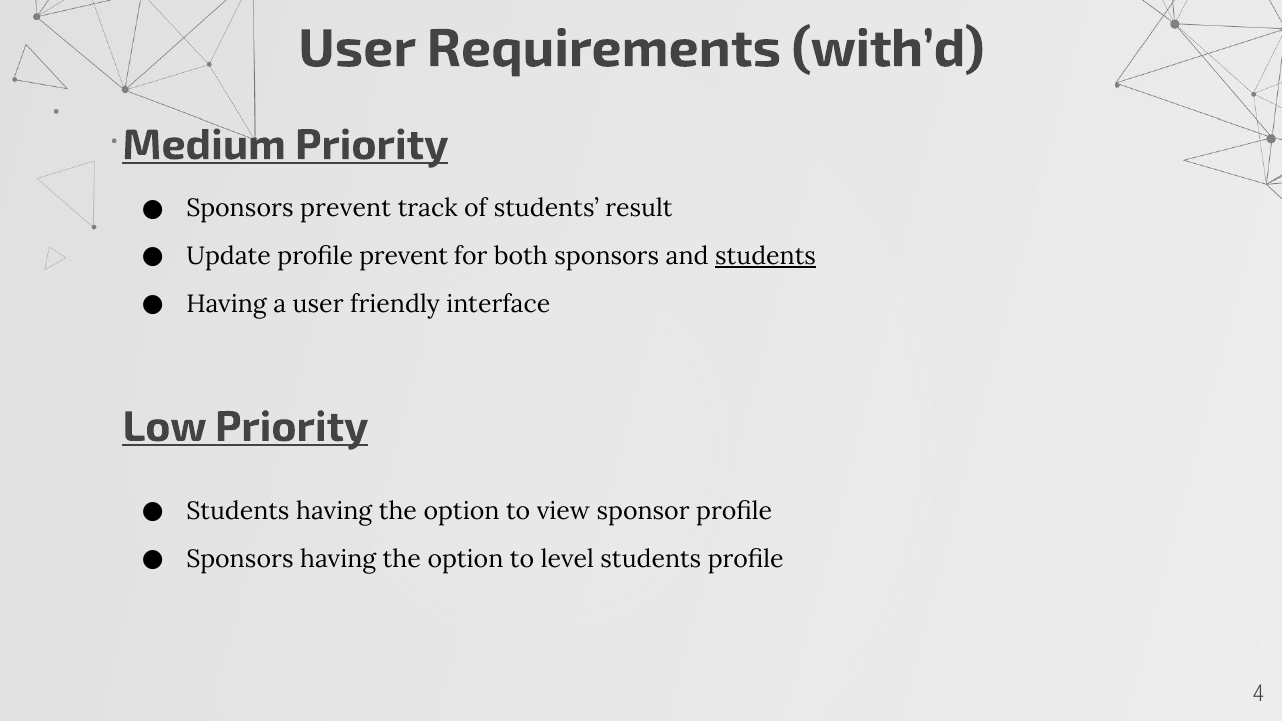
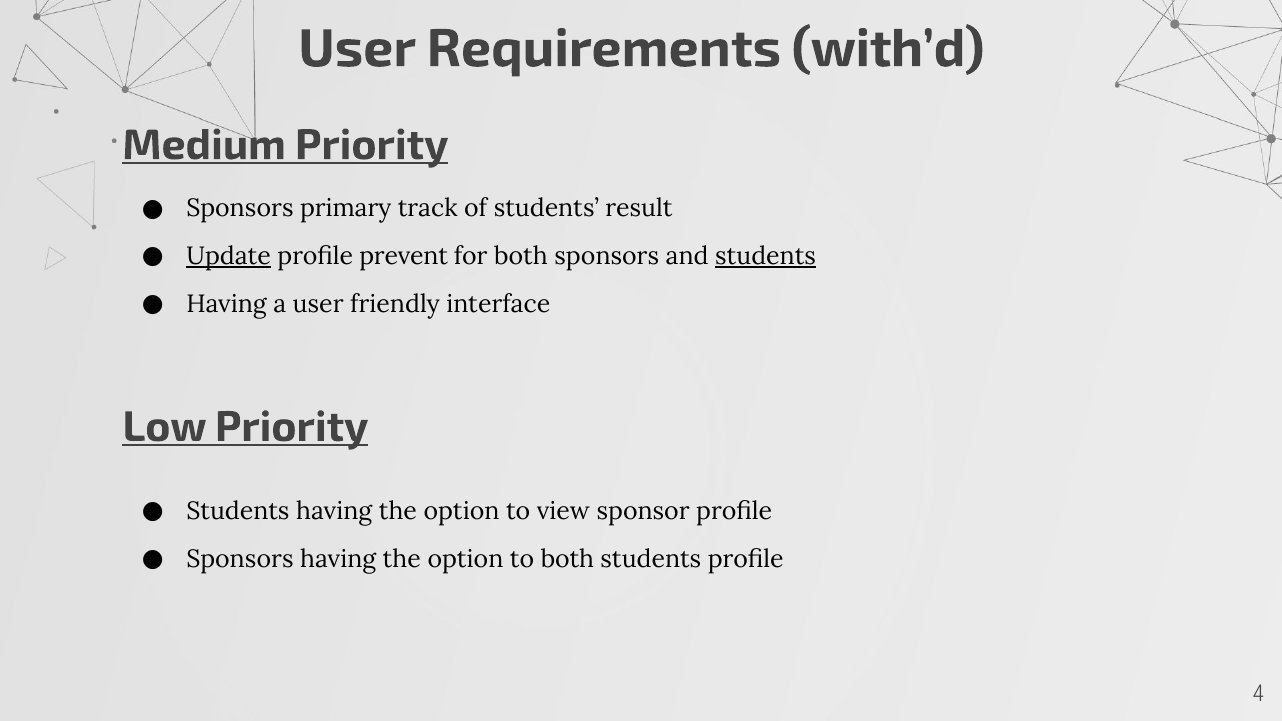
Sponsors prevent: prevent -> primary
Update underline: none -> present
to level: level -> both
